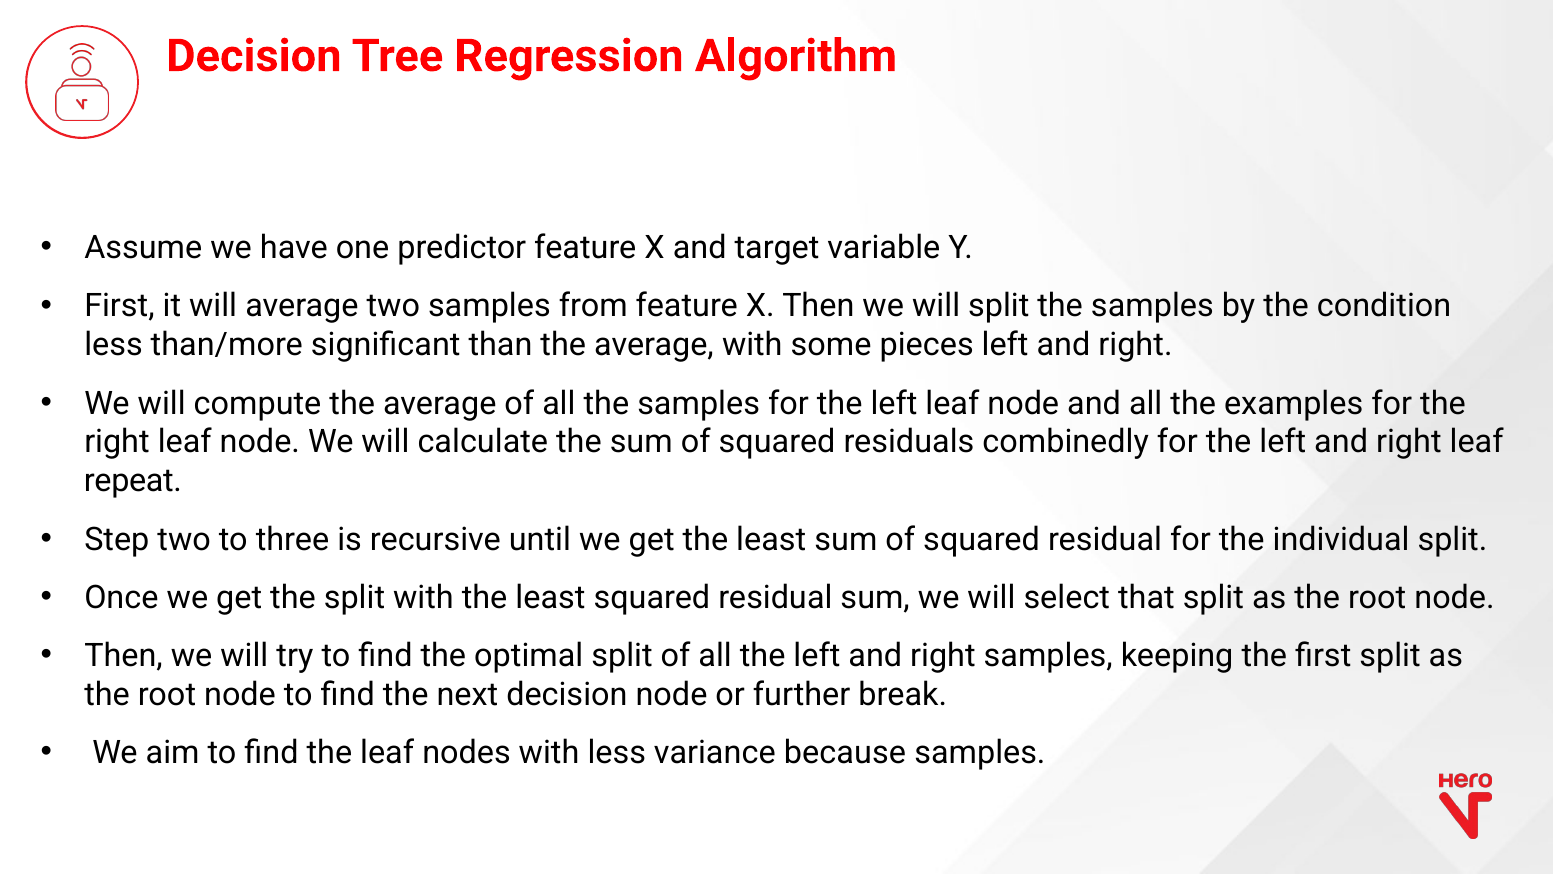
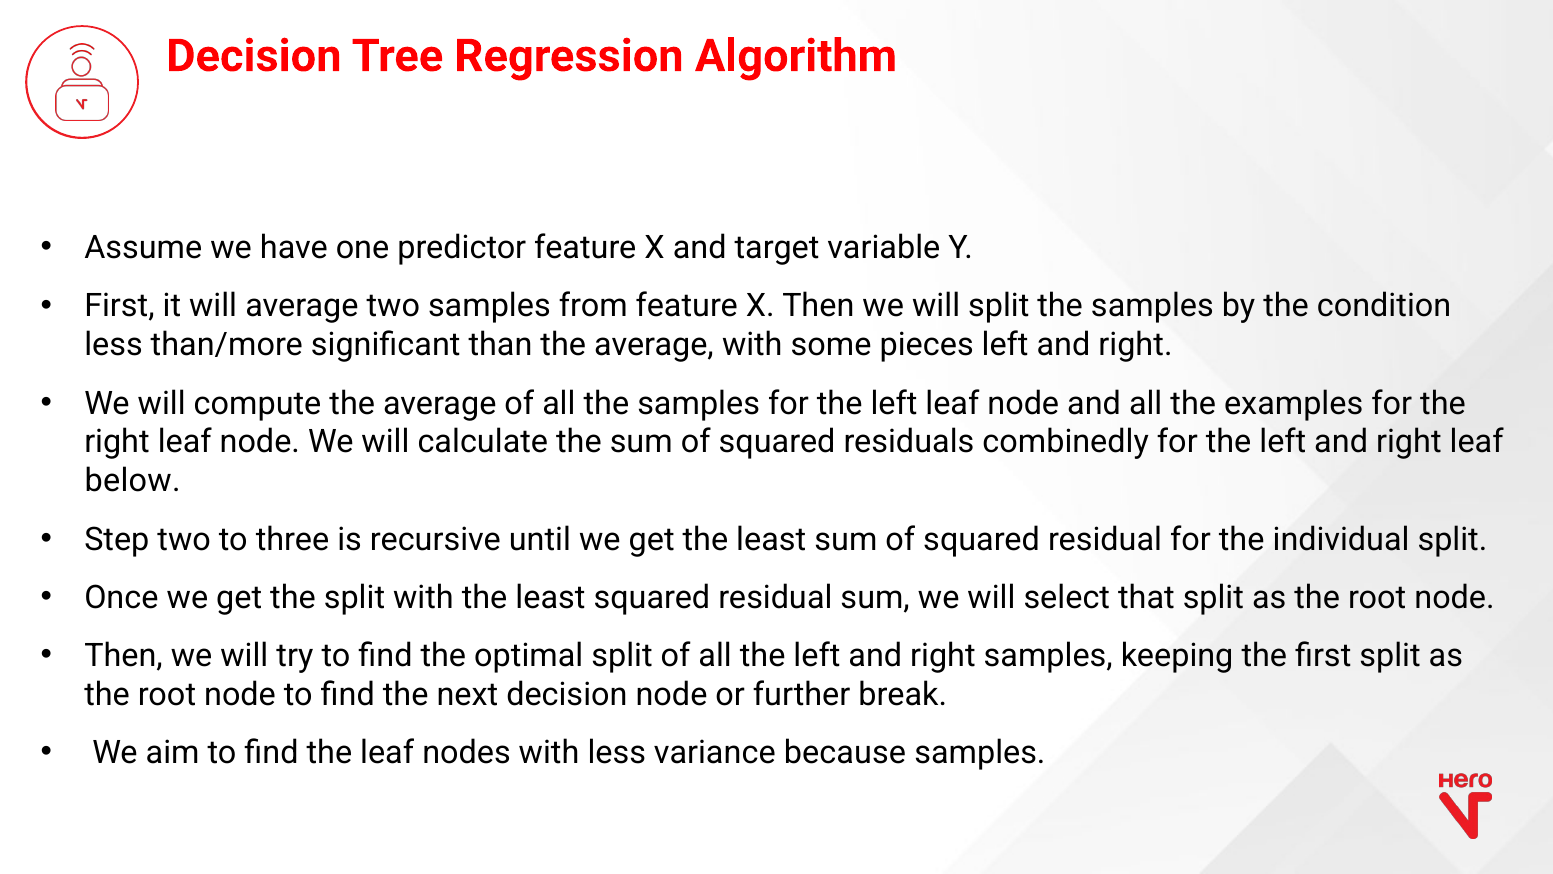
repeat: repeat -> below
